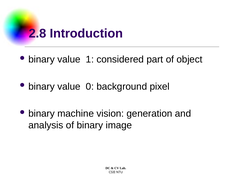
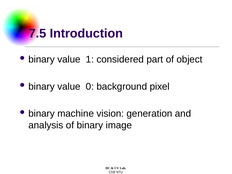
2.8: 2.8 -> 7.5
